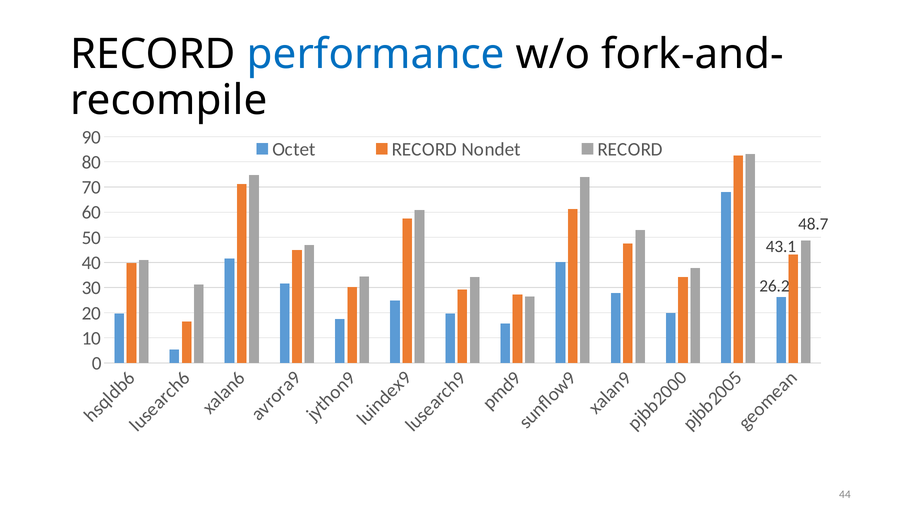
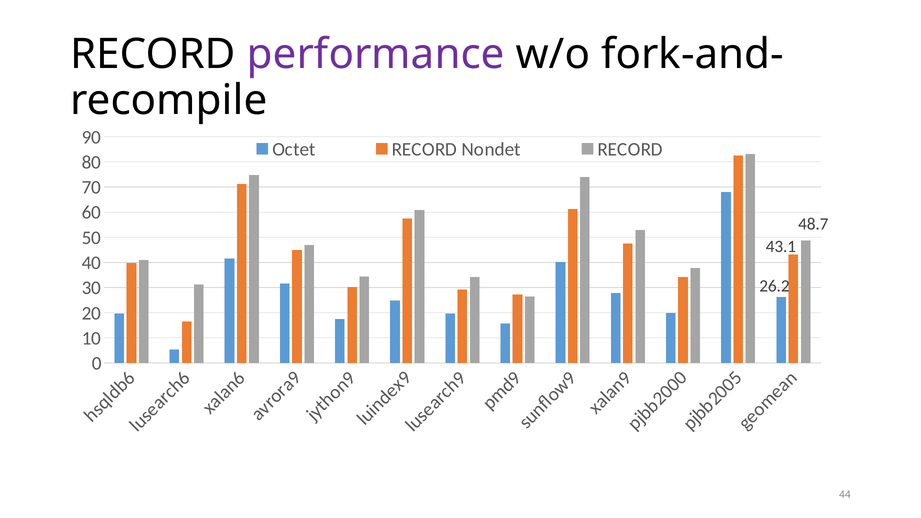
performance colour: blue -> purple
